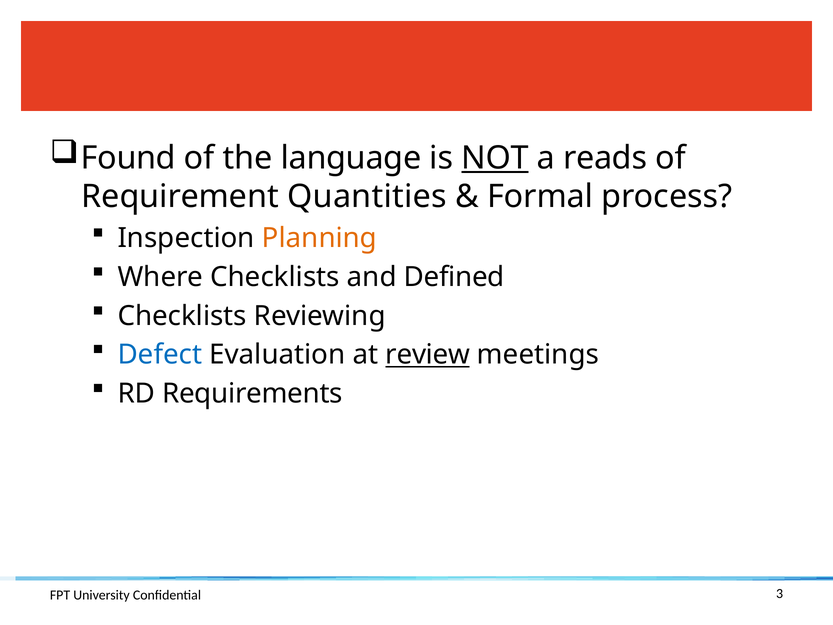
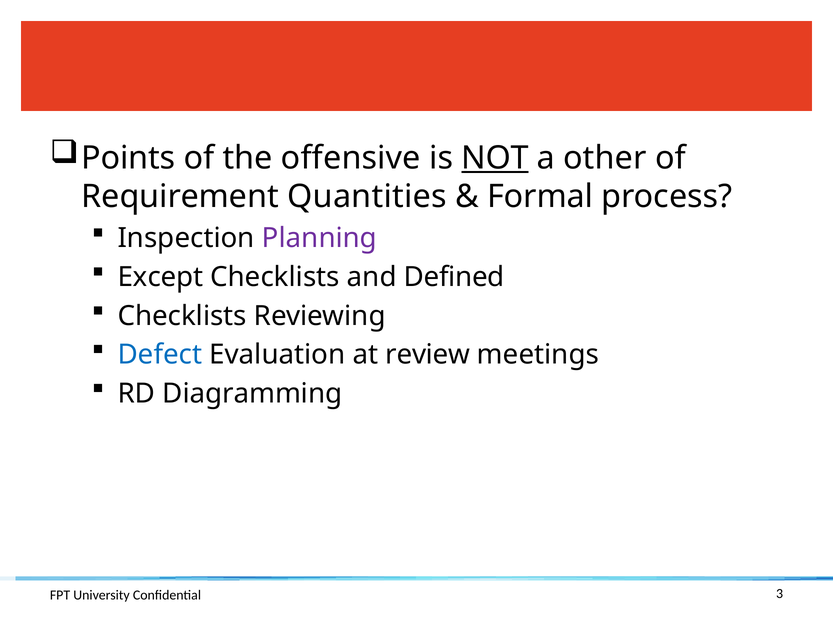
Found: Found -> Points
language: language -> offensive
reads: reads -> other
Planning colour: orange -> purple
Where: Where -> Except
review underline: present -> none
Requirements: Requirements -> Diagramming
